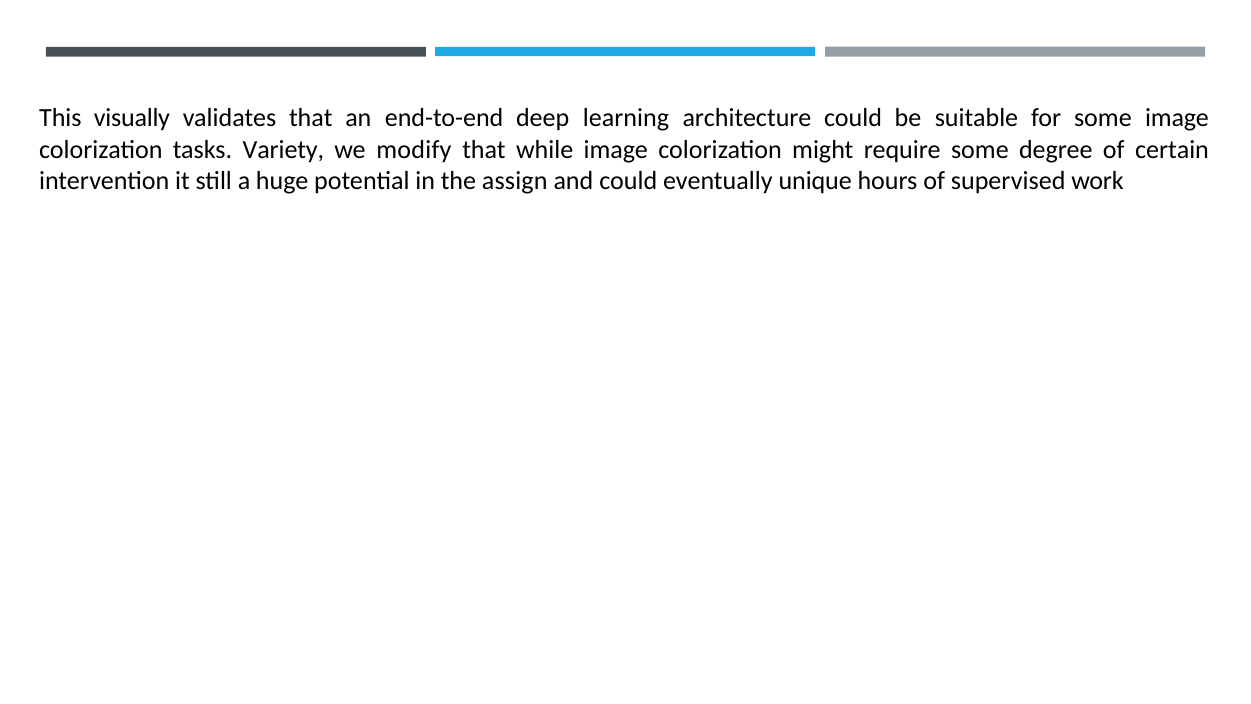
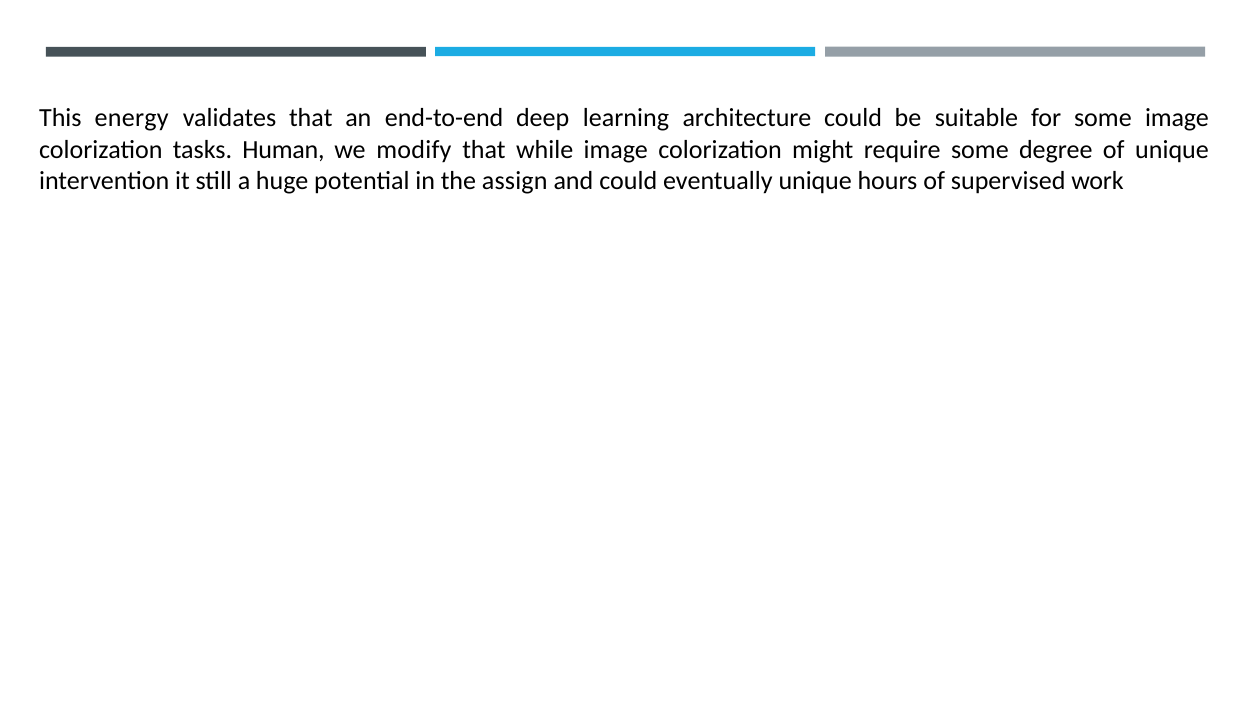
visually: visually -> energy
Variety: Variety -> Human
of certain: certain -> unique
